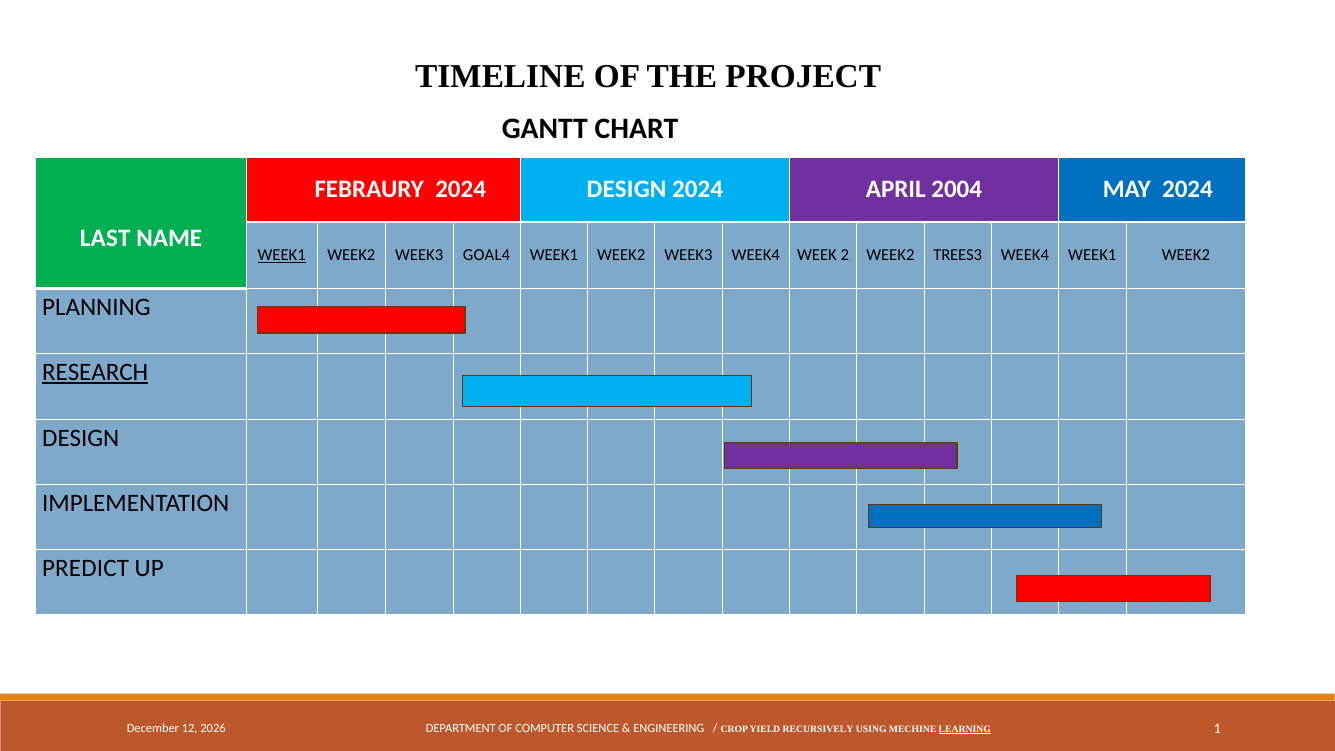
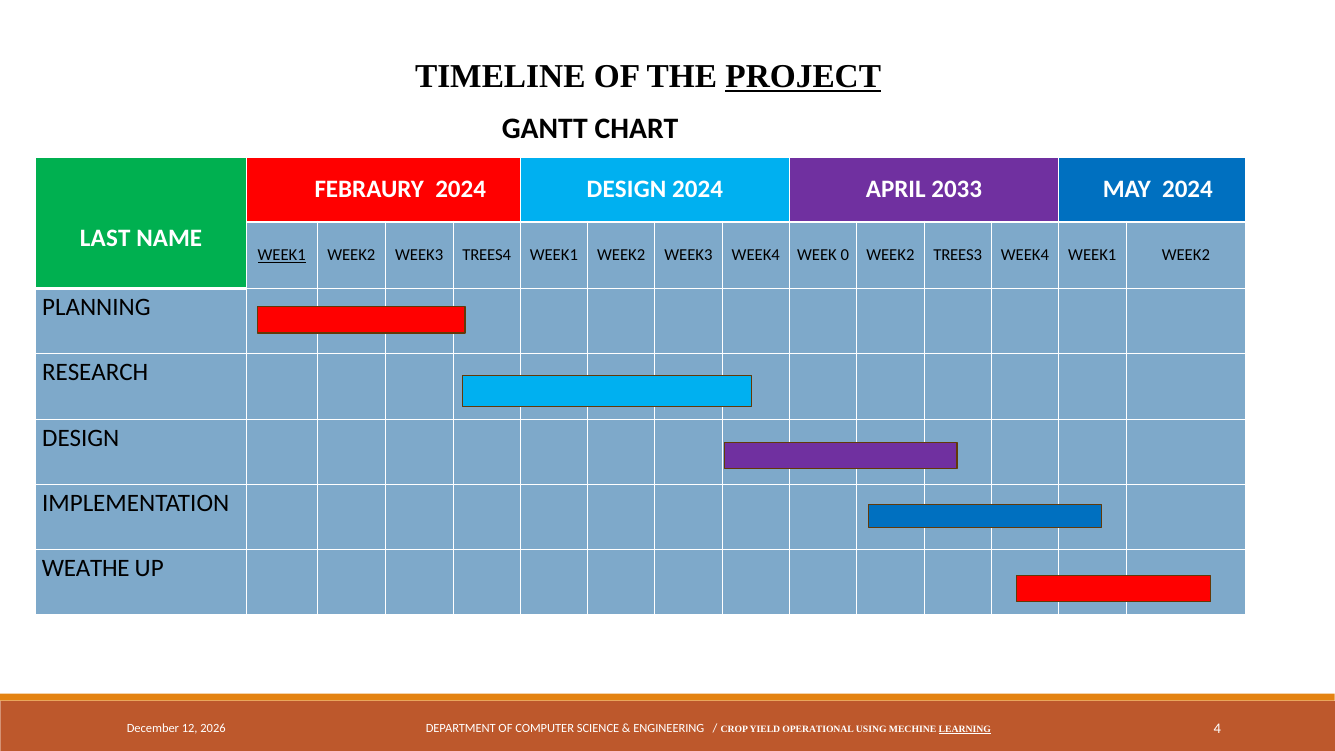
PROJECT underline: none -> present
2004: 2004 -> 2033
GOAL4: GOAL4 -> TREES4
2: 2 -> 0
RESEARCH underline: present -> none
PREDICT: PREDICT -> WEATHE
1: 1 -> 4
RECURSIVELY: RECURSIVELY -> OPERATIONAL
